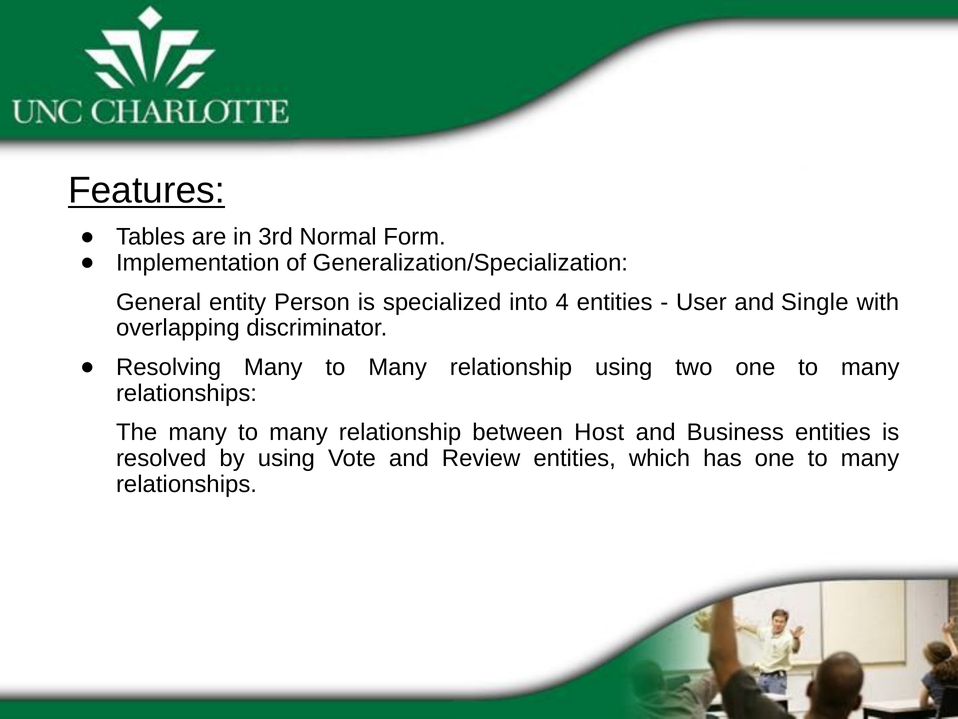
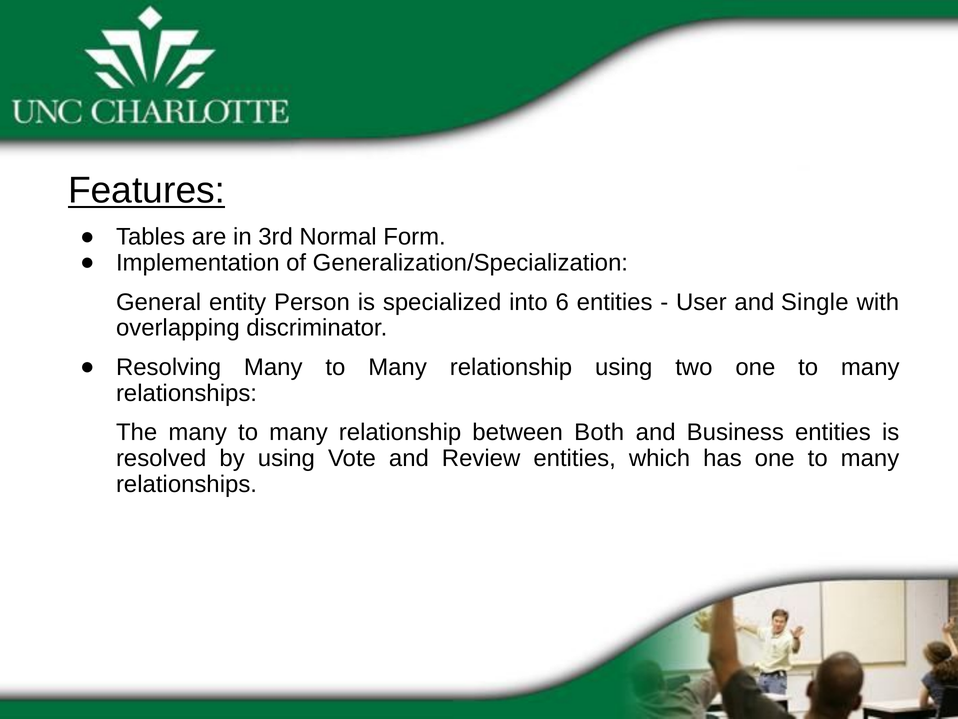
4: 4 -> 6
Host: Host -> Both
